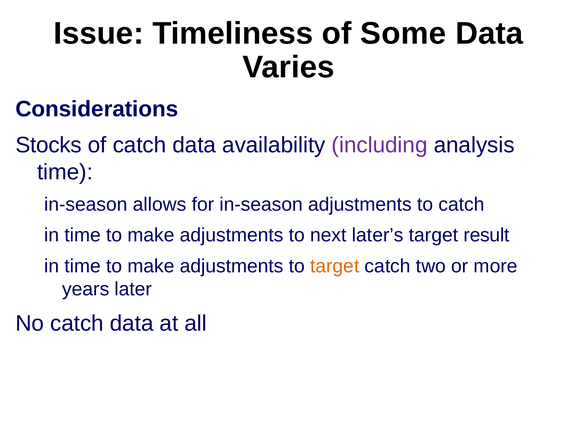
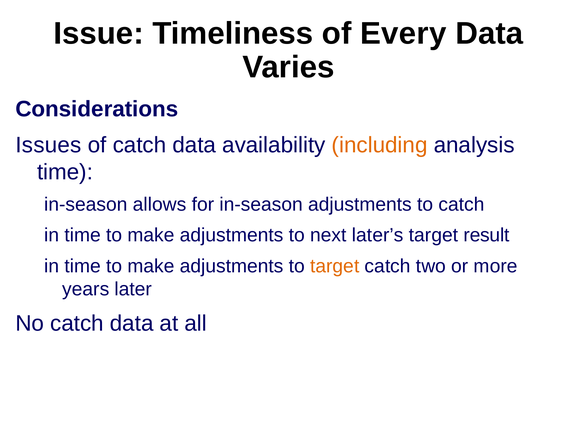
Some: Some -> Every
Stocks: Stocks -> Issues
including colour: purple -> orange
